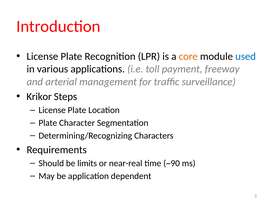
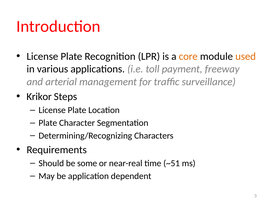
used colour: blue -> orange
limits: limits -> some
~90: ~90 -> ~51
